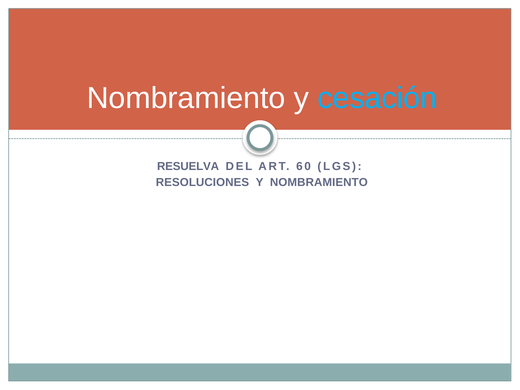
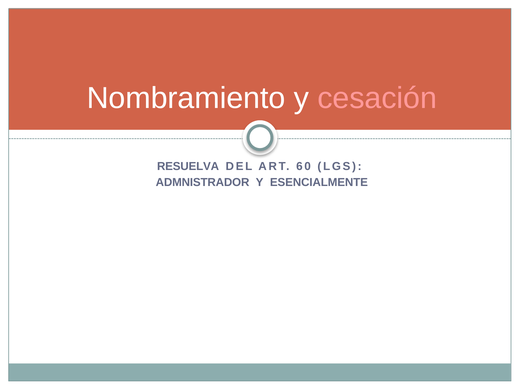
cesación colour: light blue -> pink
RESOLUCIONES: RESOLUCIONES -> ADMNISTRADOR
Y NOMBRAMIENTO: NOMBRAMIENTO -> ESENCIALMENTE
